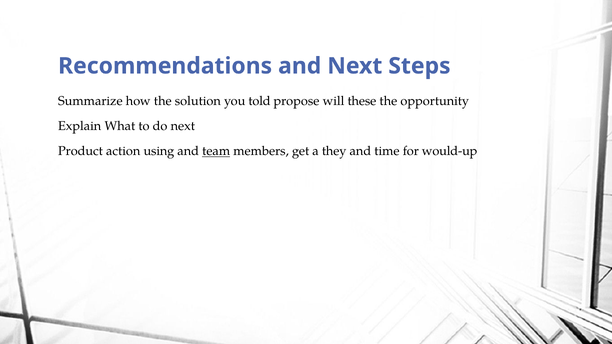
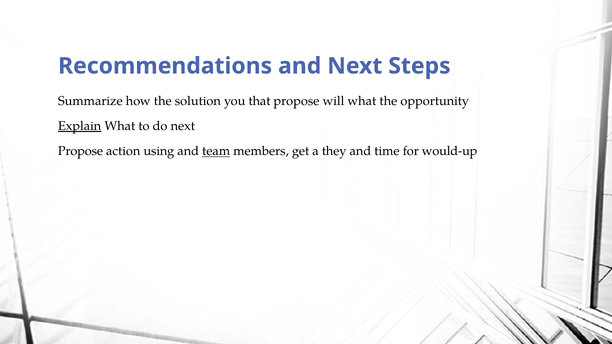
told: told -> that
will these: these -> what
Explain underline: none -> present
Product at (80, 151): Product -> Propose
